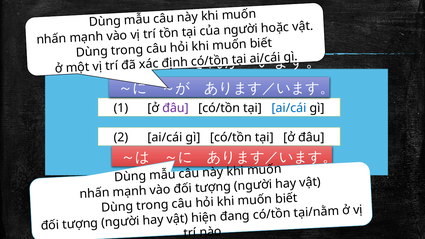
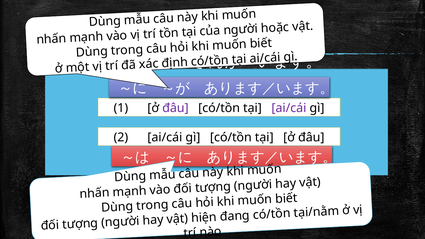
ai/cái at (289, 108) colour: blue -> purple
